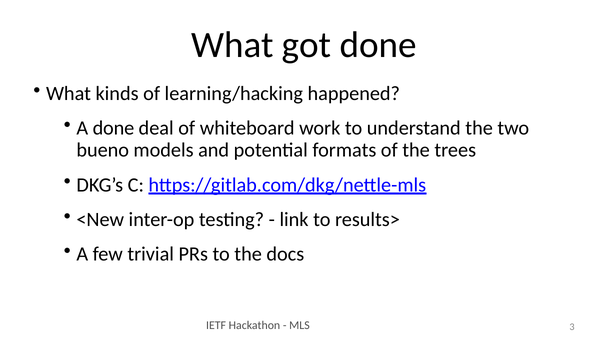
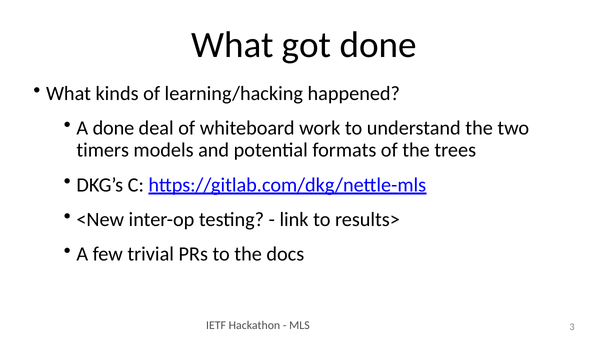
bueno: bueno -> timers
